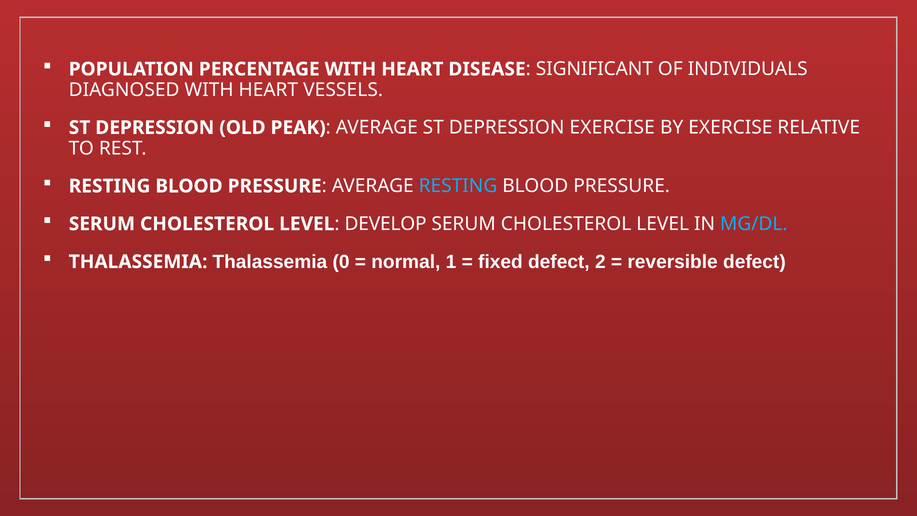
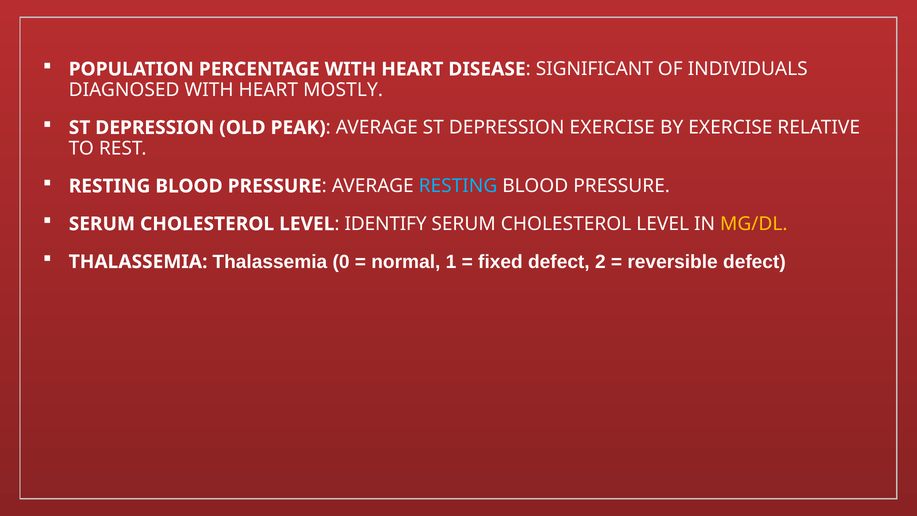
VESSELS: VESSELS -> MOSTLY
DEVELOP: DEVELOP -> IDENTIFY
MG/DL colour: light blue -> yellow
